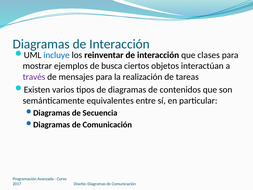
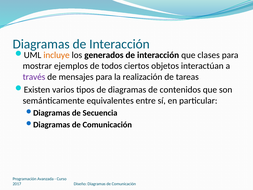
incluye colour: blue -> orange
reinventar: reinventar -> generados
busca: busca -> todos
